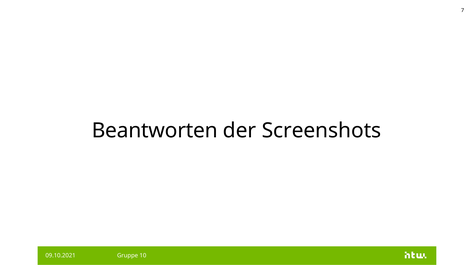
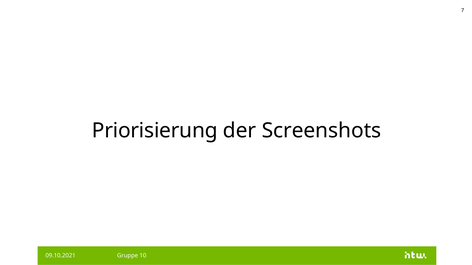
Beantworten: Beantworten -> Priorisierung
